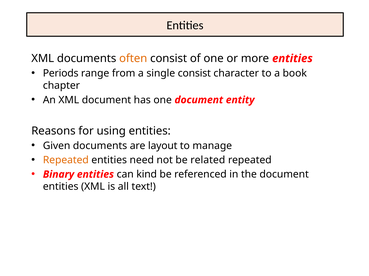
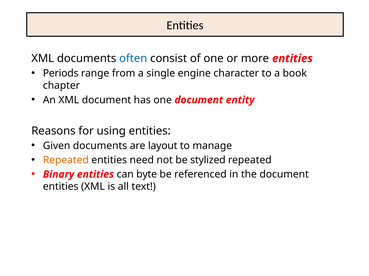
often colour: orange -> blue
single consist: consist -> engine
related: related -> stylized
kind: kind -> byte
